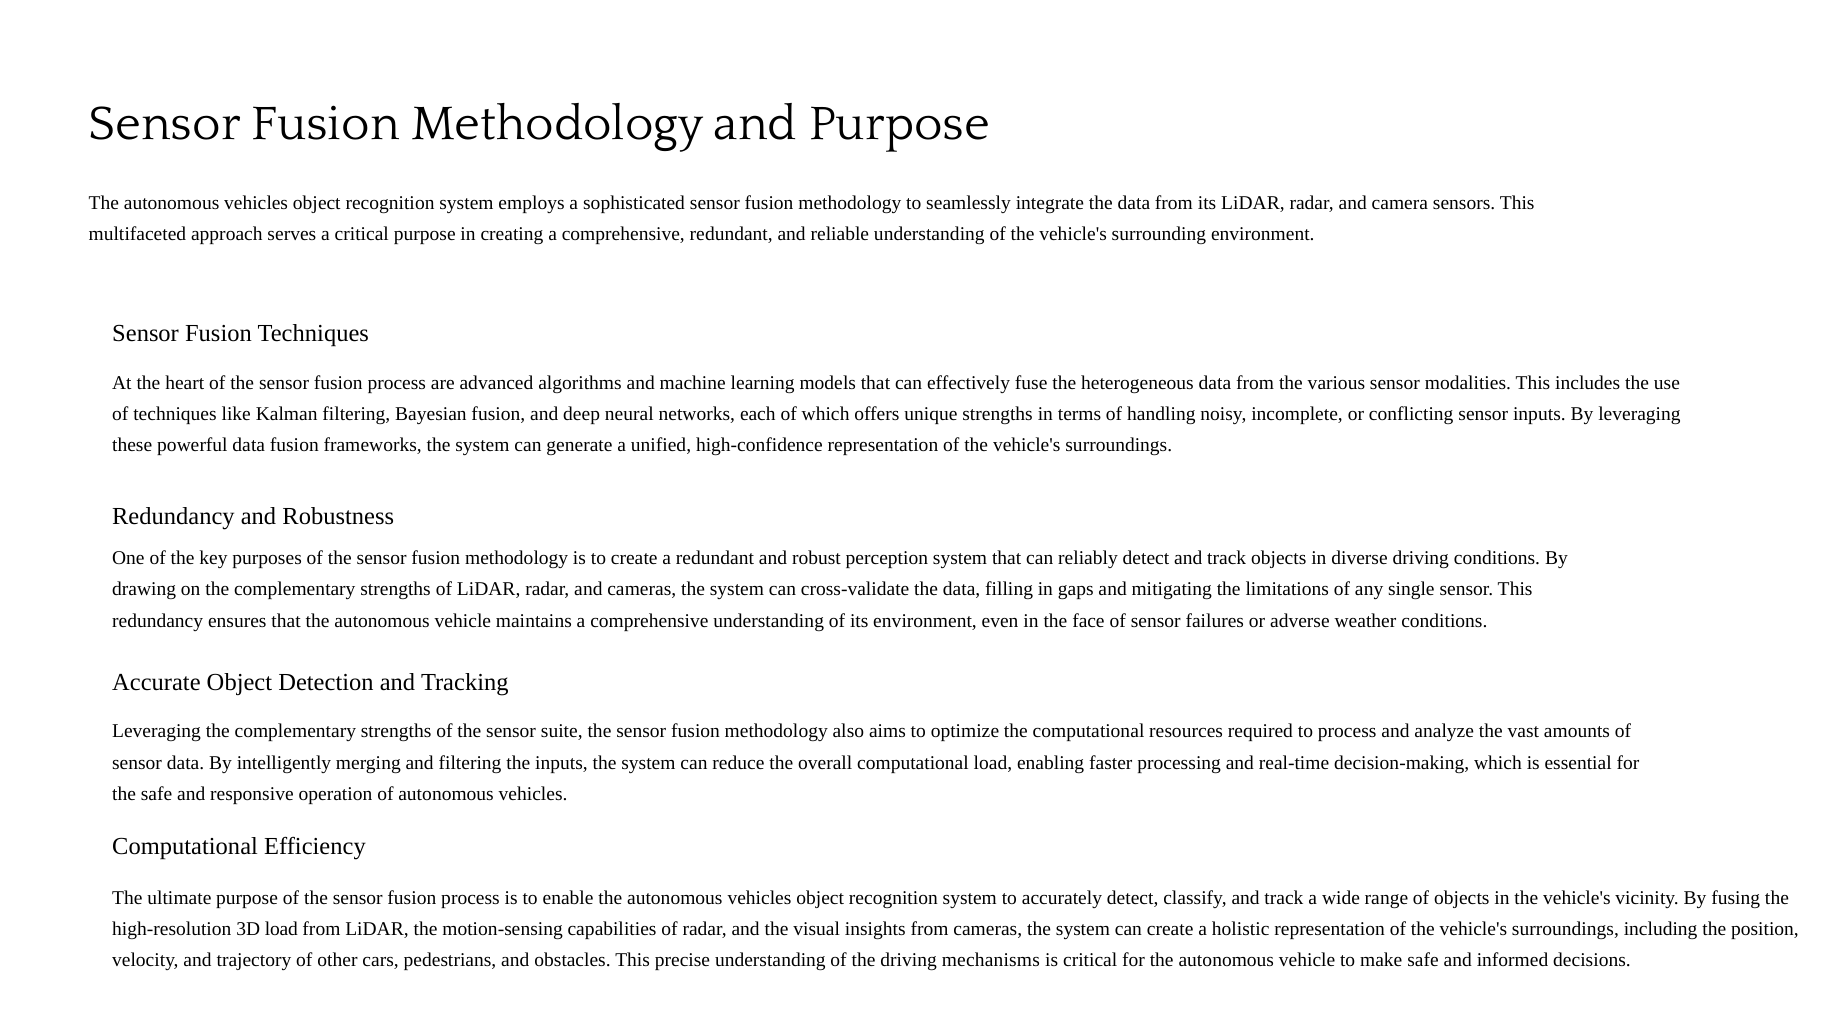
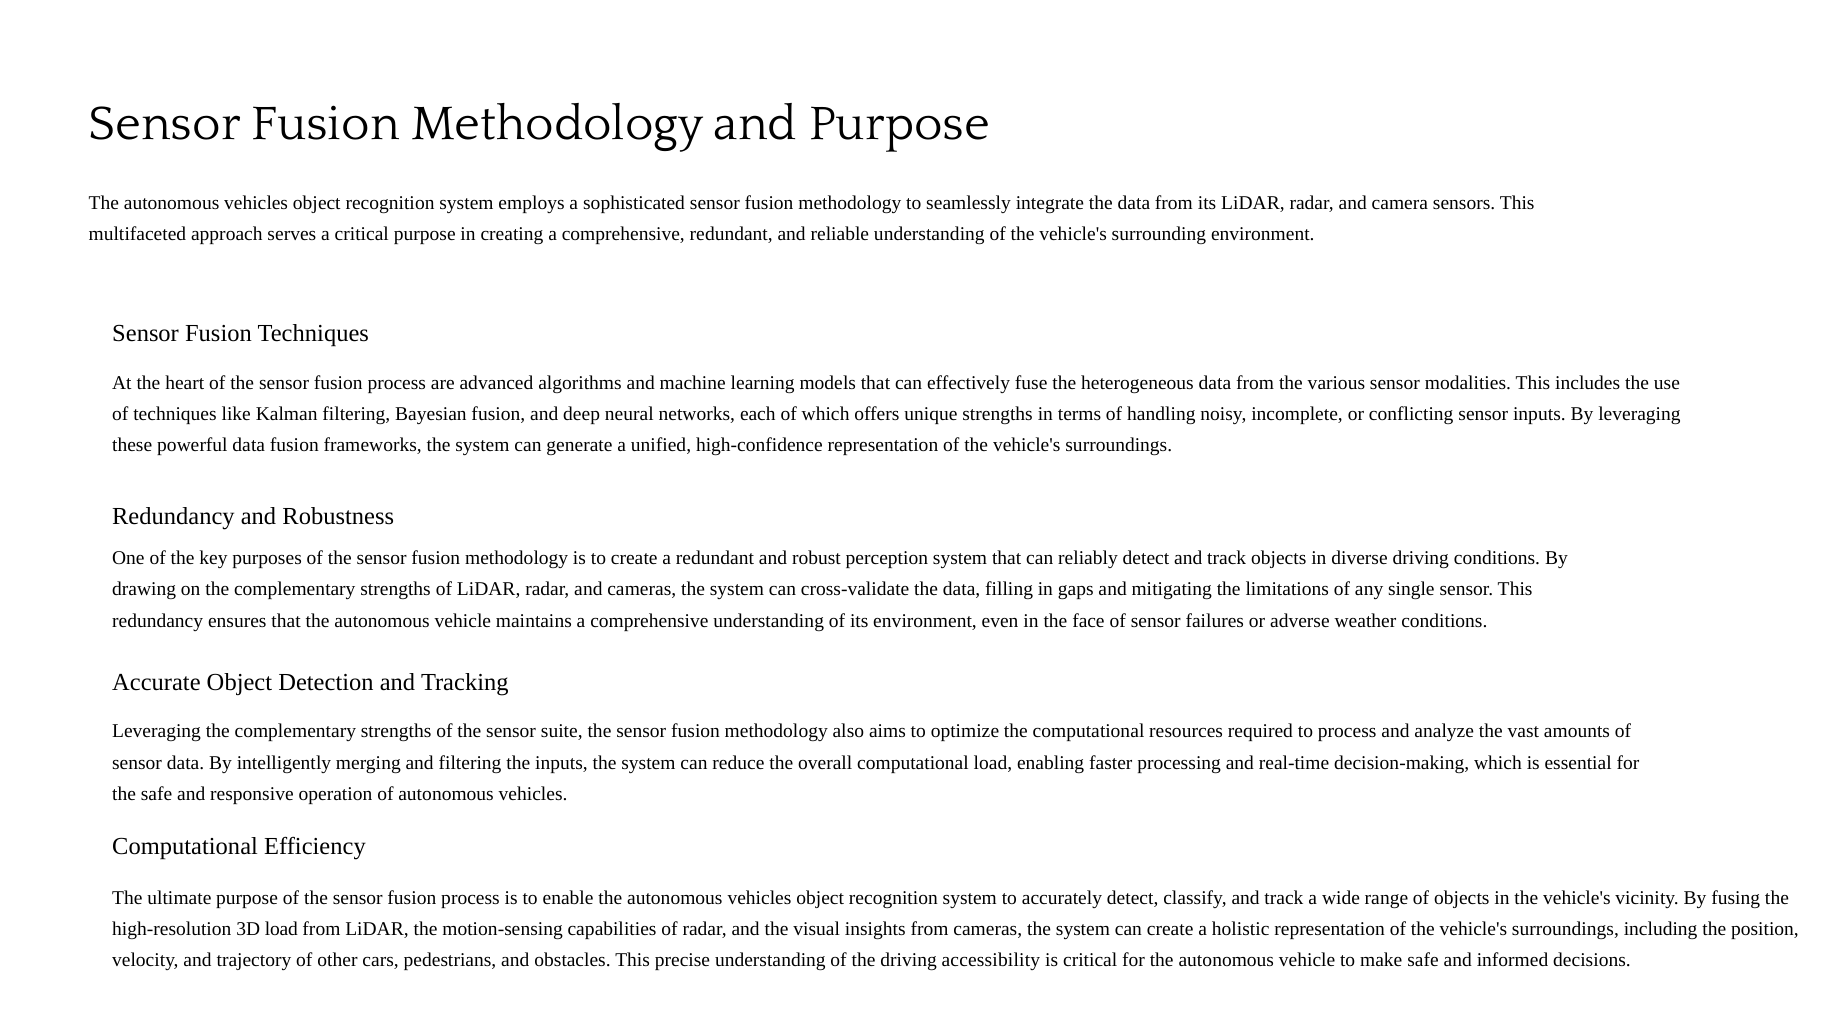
mechanisms: mechanisms -> accessibility
